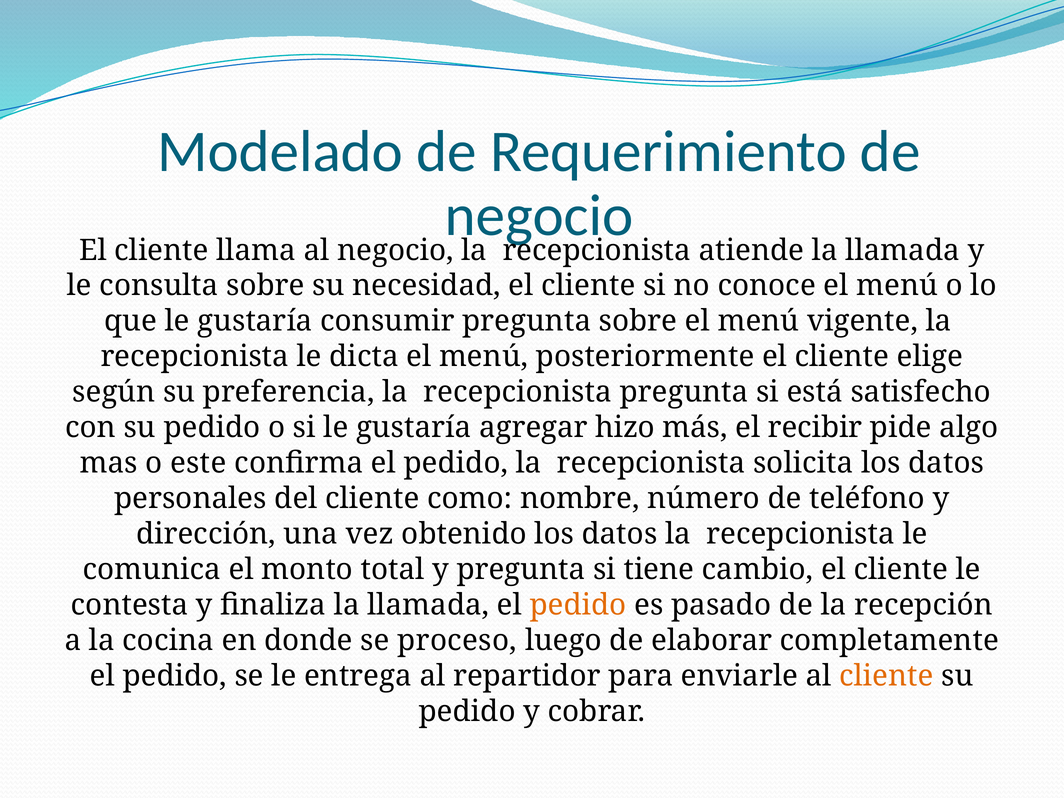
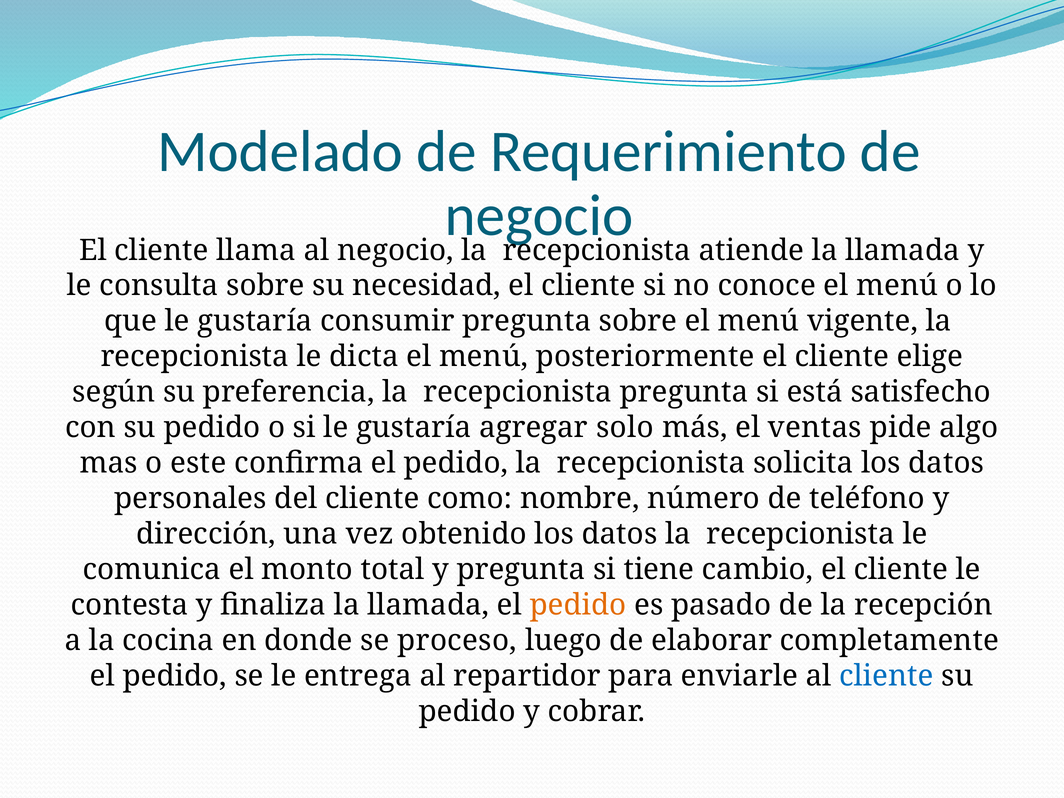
hizo: hizo -> solo
recibir: recibir -> ventas
cliente at (886, 676) colour: orange -> blue
